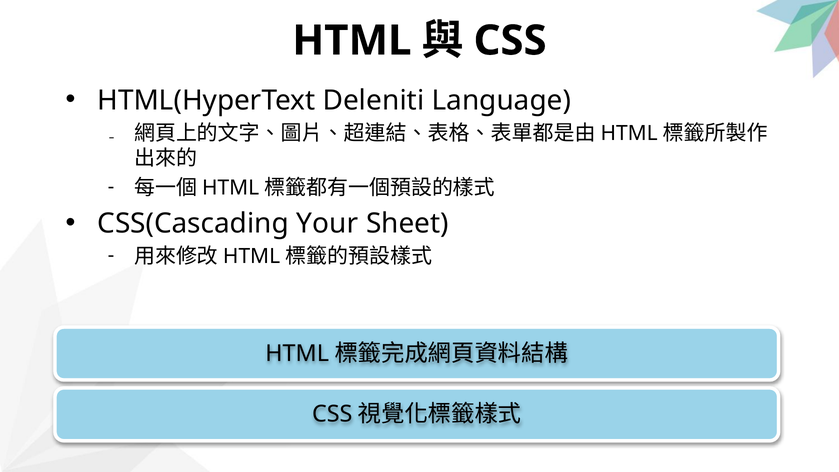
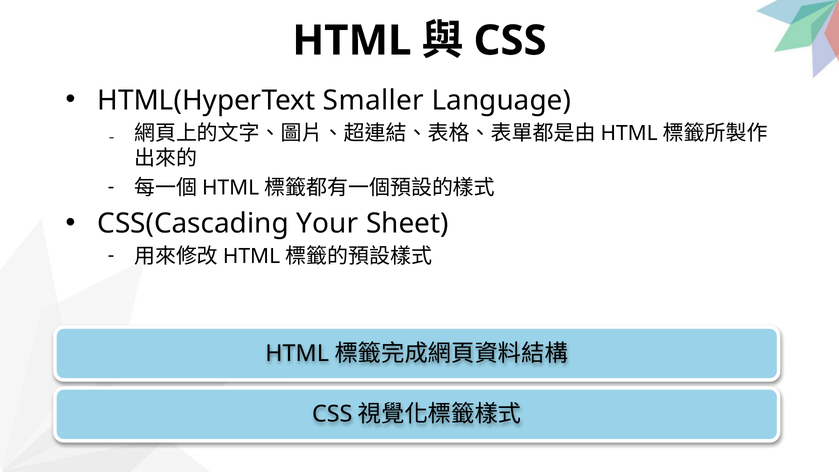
Deleniti: Deleniti -> Smaller
